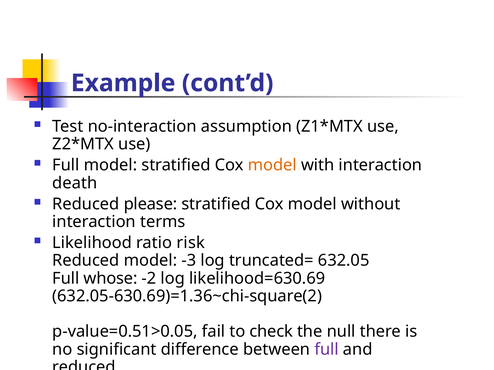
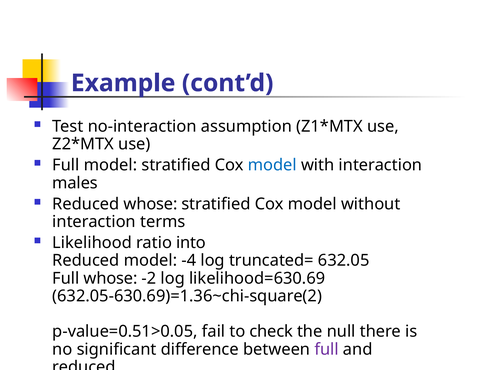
model at (272, 165) colour: orange -> blue
death: death -> males
Reduced please: please -> whose
risk: risk -> into
-3: -3 -> -4
